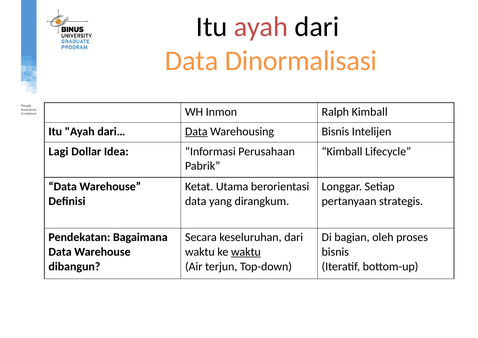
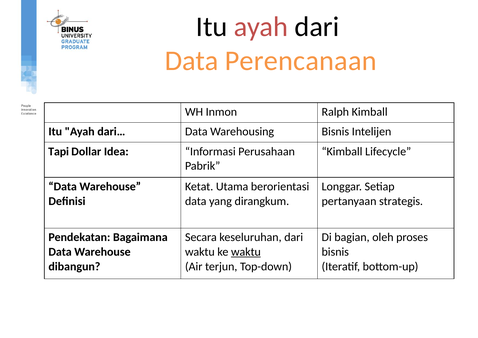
Dinormalisasi: Dinormalisasi -> Perencanaan
Data at (196, 132) underline: present -> none
Lagi: Lagi -> Tapi
